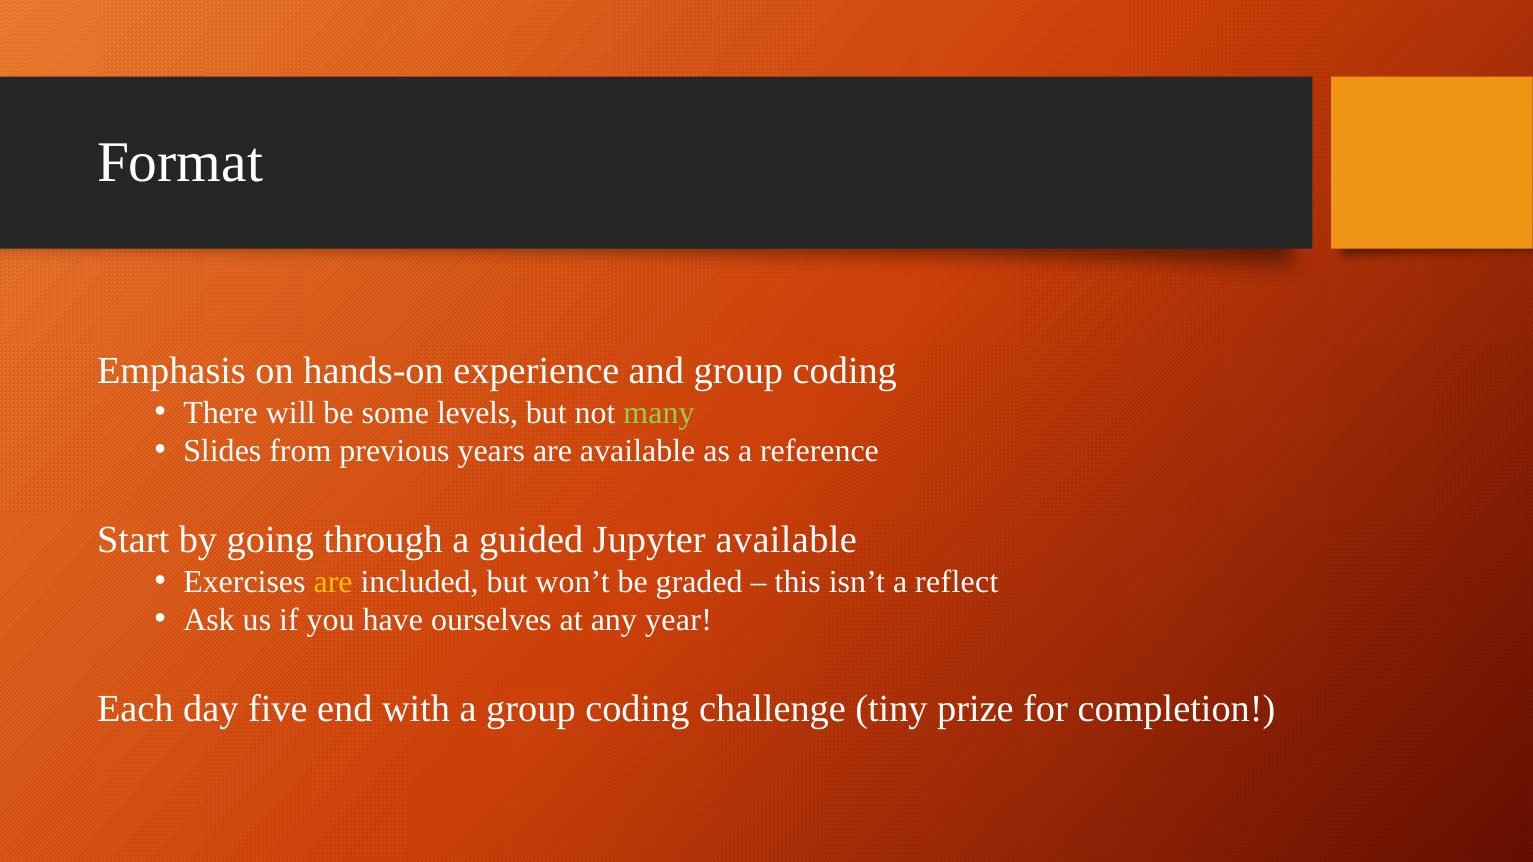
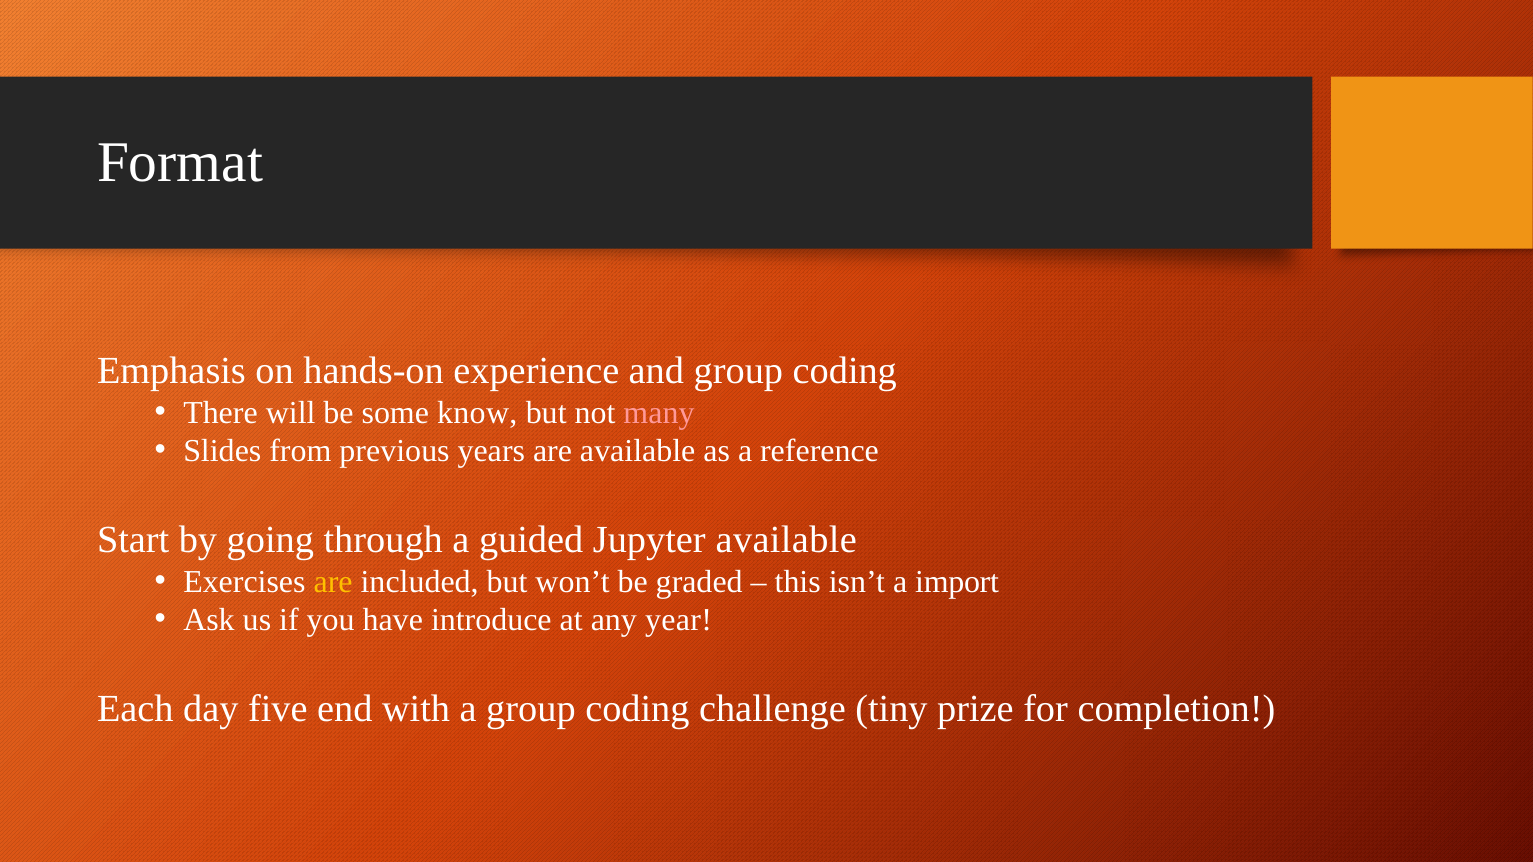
levels: levels -> know
many colour: light green -> pink
reflect: reflect -> import
ourselves: ourselves -> introduce
